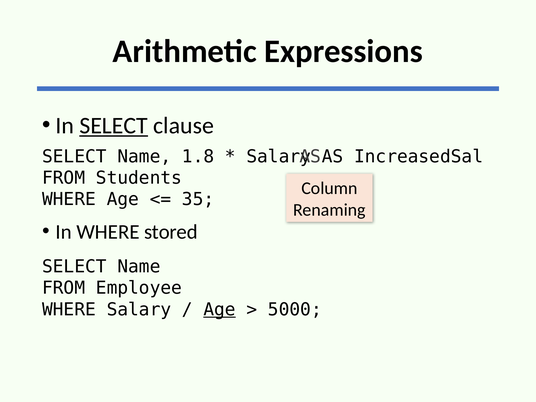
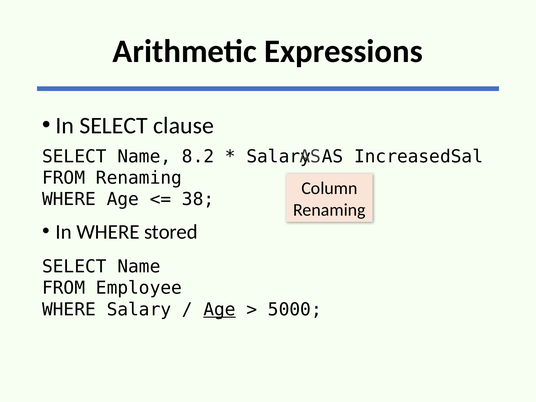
SELECT at (114, 126) underline: present -> none
1.8: 1.8 -> 8.2
FROM Students: Students -> Renaming
35: 35 -> 38
